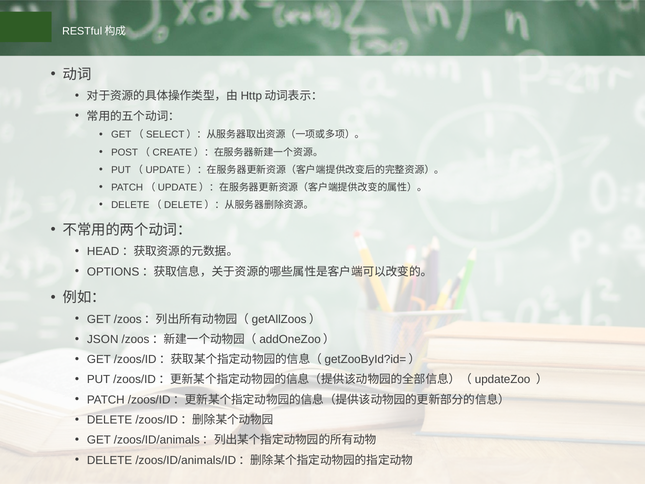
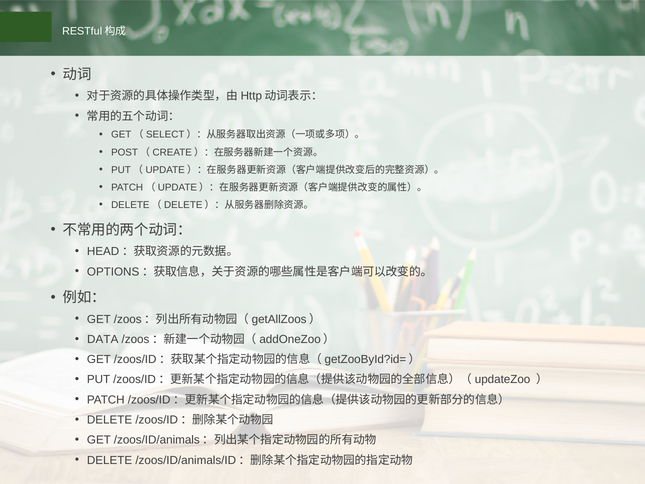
JSON: JSON -> DATA
